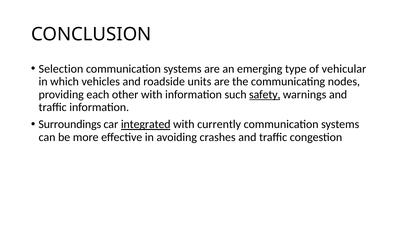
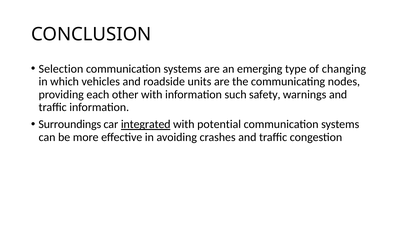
vehicular: vehicular -> changing
safety underline: present -> none
currently: currently -> potential
